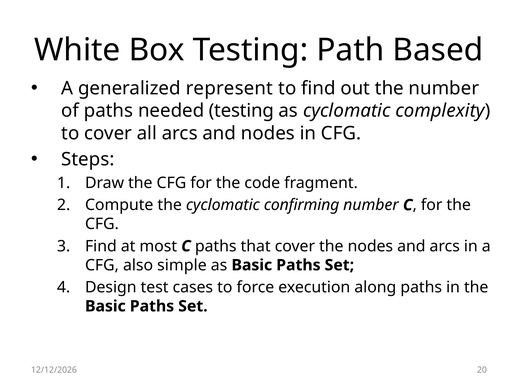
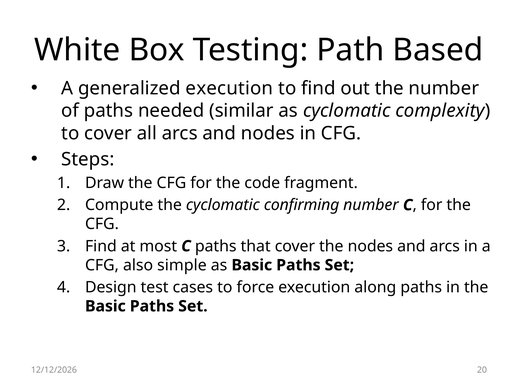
generalized represent: represent -> execution
needed testing: testing -> similar
